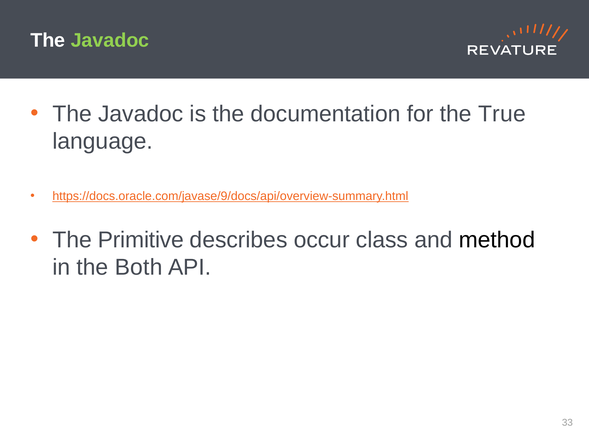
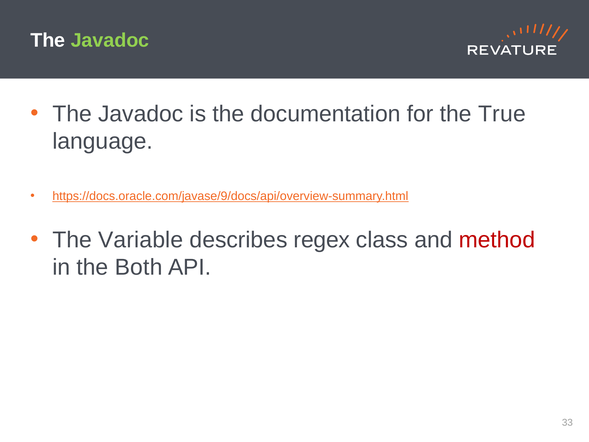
Primitive: Primitive -> Variable
occur: occur -> regex
method colour: black -> red
